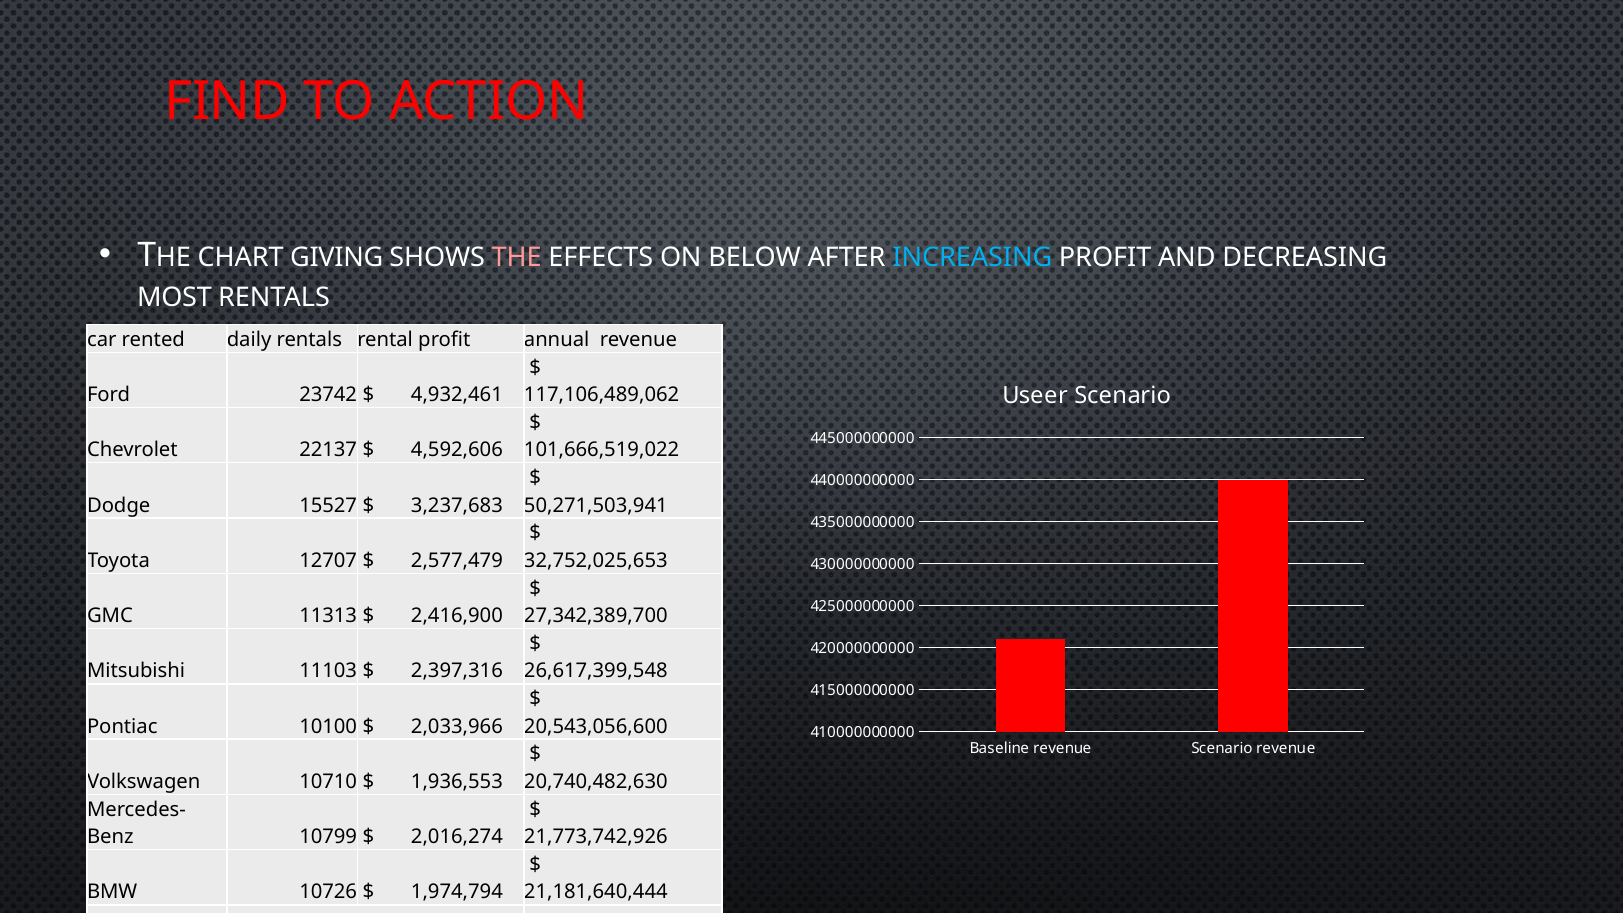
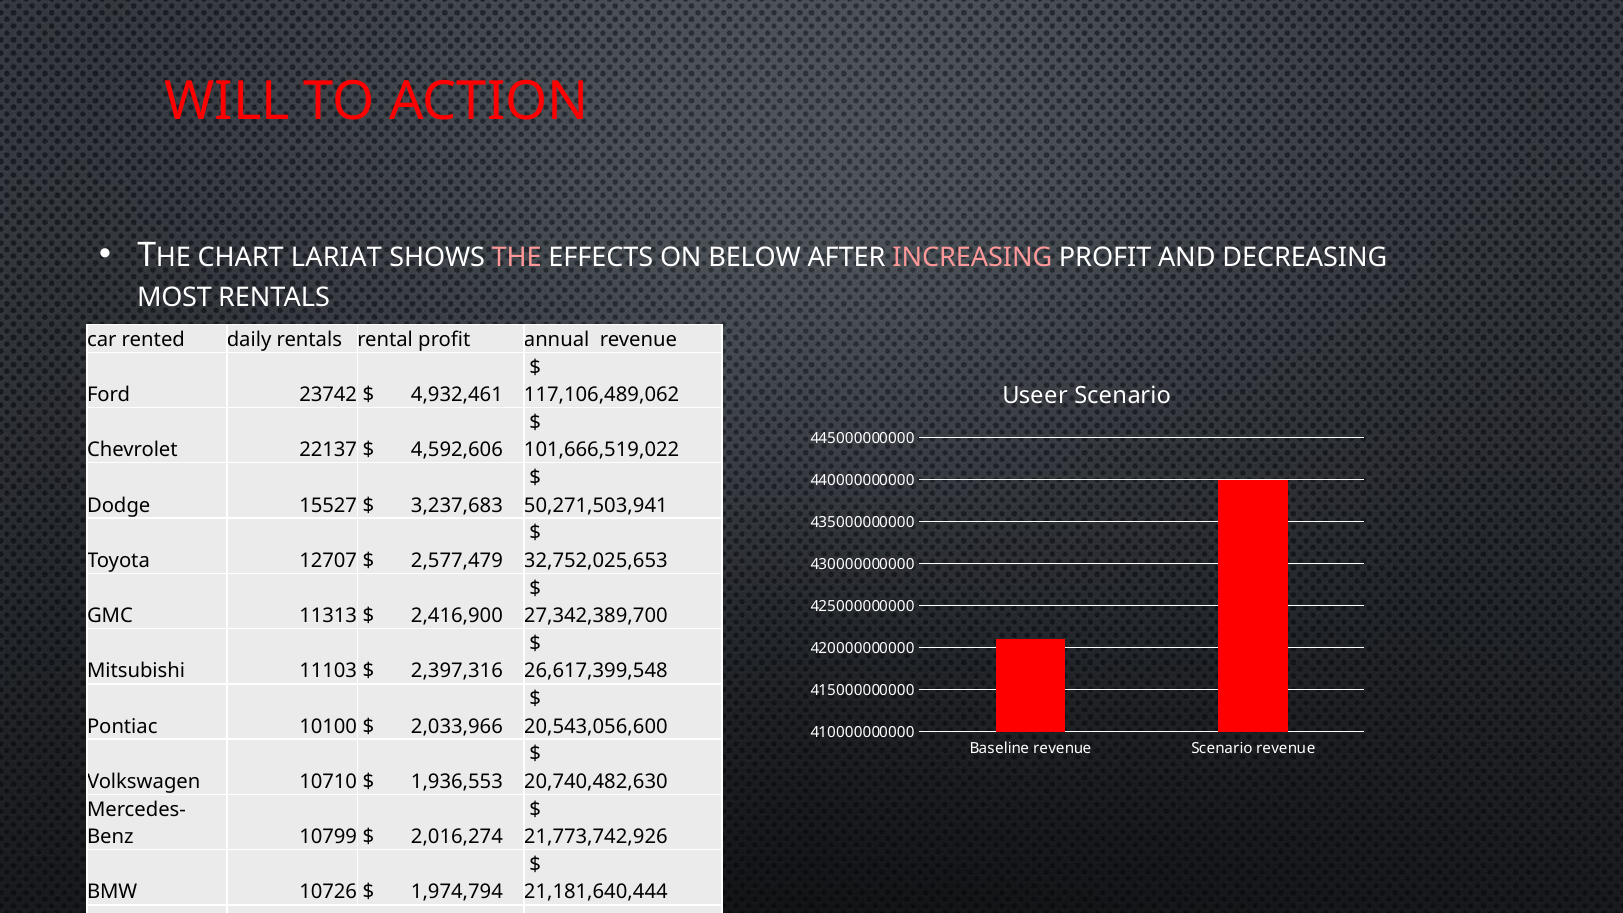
FIND: FIND -> WILL
GIVING: GIVING -> LARIAT
INCREASING colour: light blue -> pink
